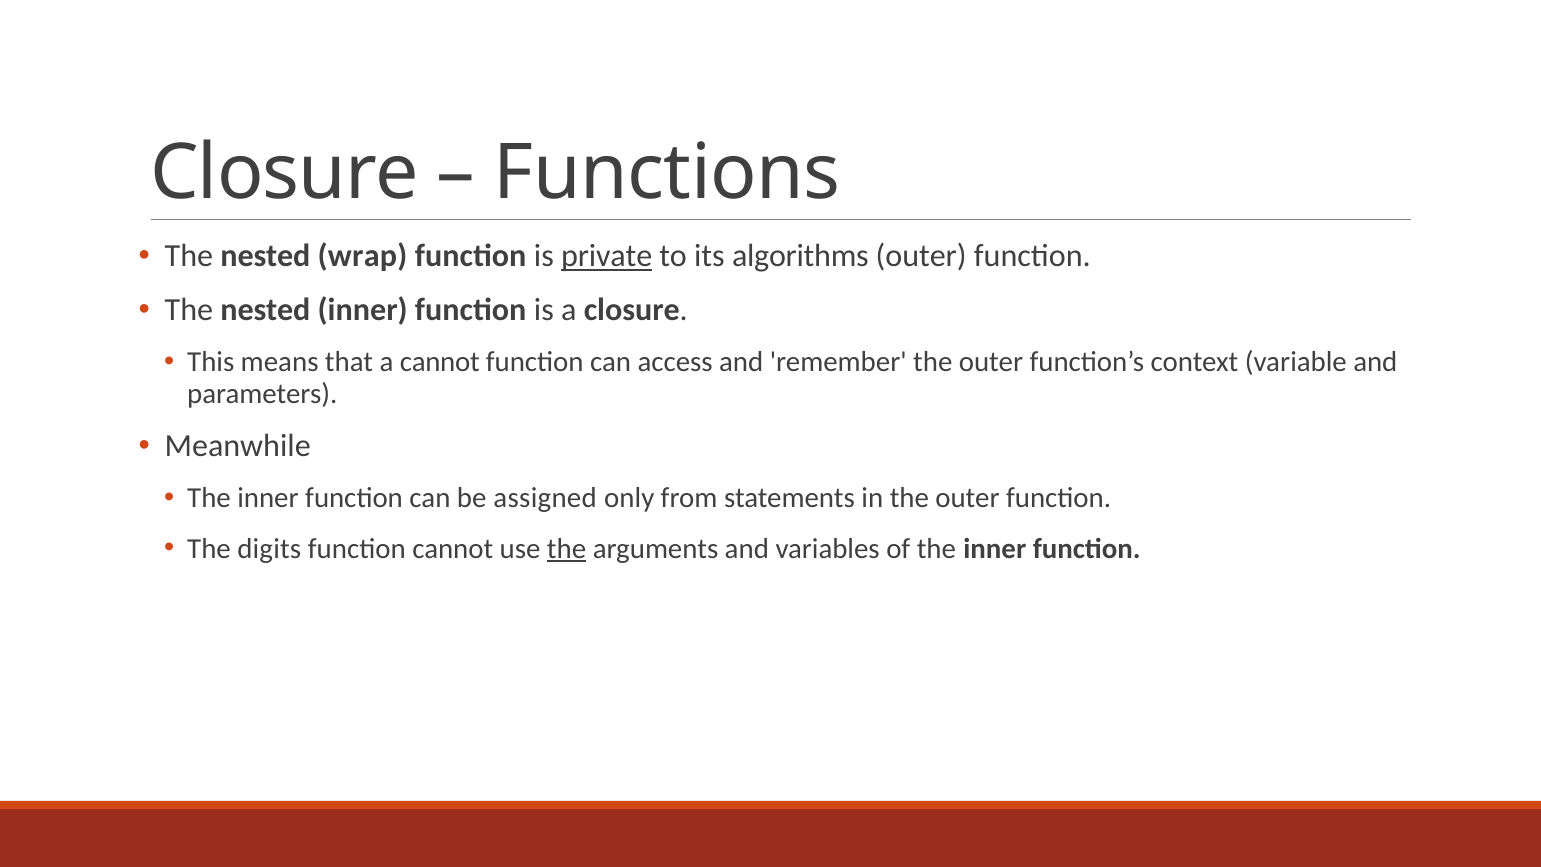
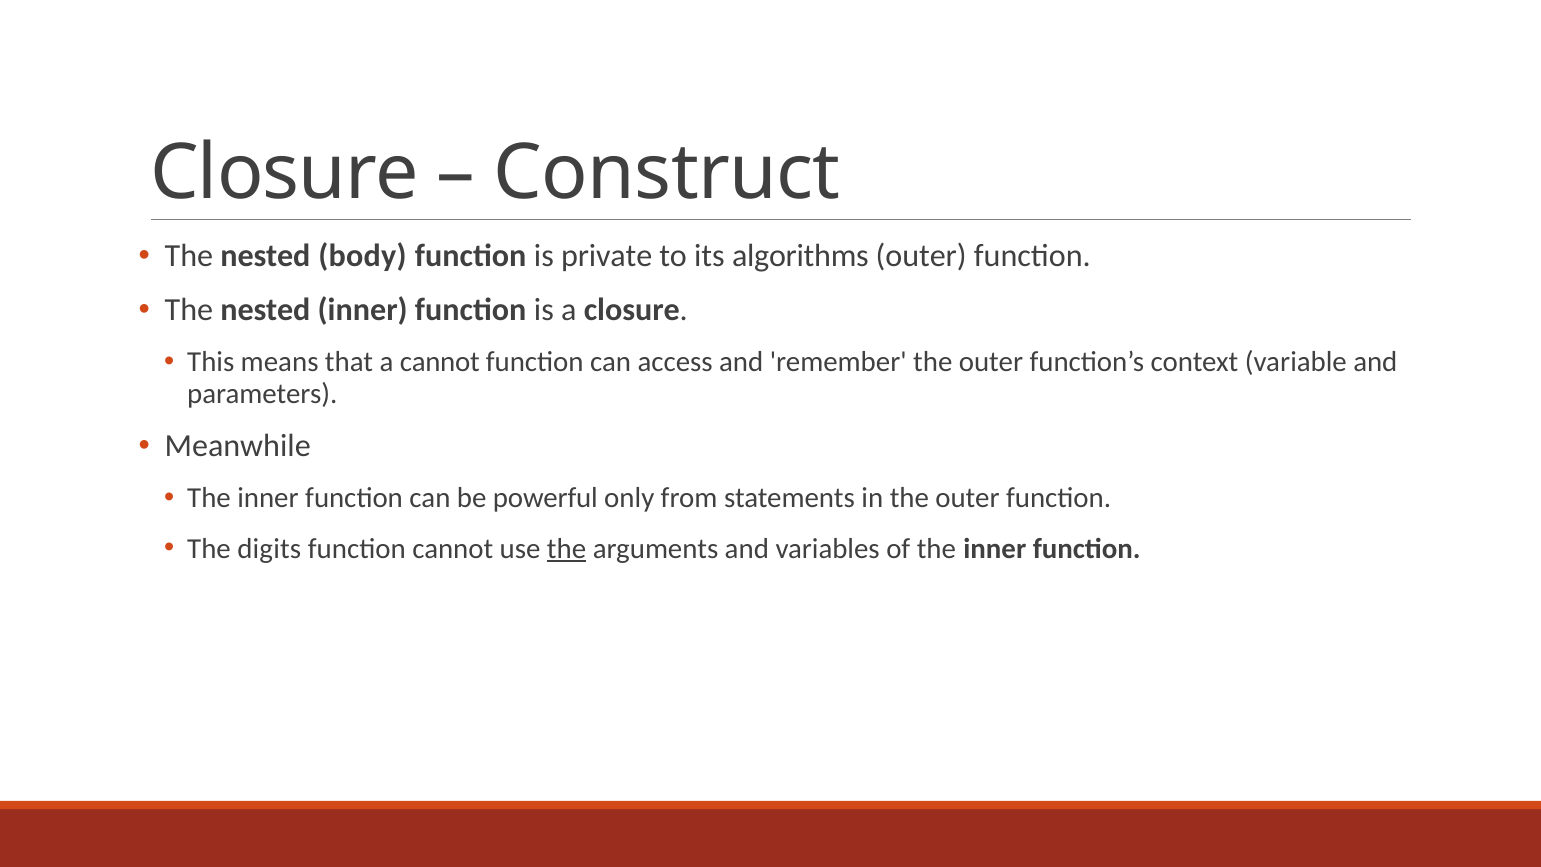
Functions: Functions -> Construct
wrap: wrap -> body
private underline: present -> none
assigned: assigned -> powerful
